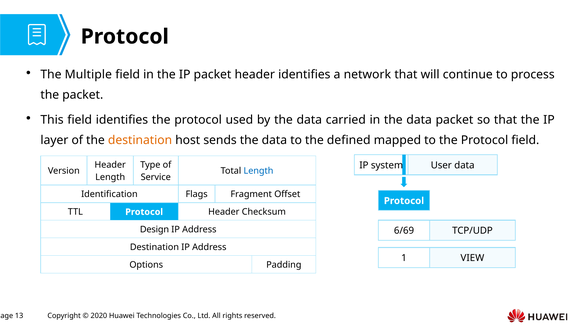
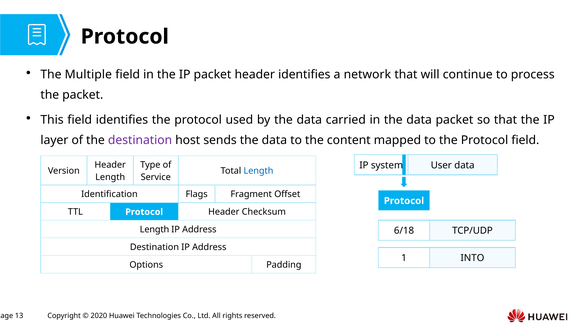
destination at (140, 140) colour: orange -> purple
defined: defined -> content
Design at (154, 230): Design -> Length
6/69: 6/69 -> 6/18
VIEW: VIEW -> INTO
